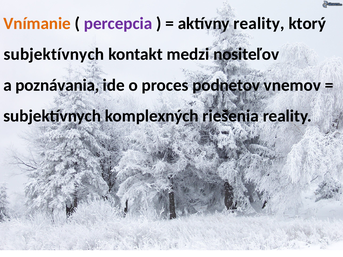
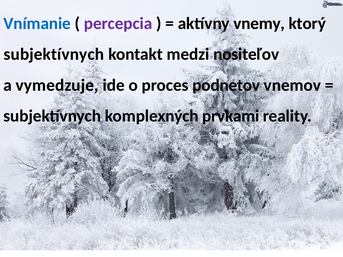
Vnímanie colour: orange -> blue
aktívny reality: reality -> vnemy
poznávania: poznávania -> vymedzuje
riešenia: riešenia -> prvkami
